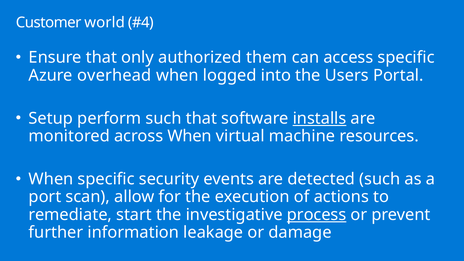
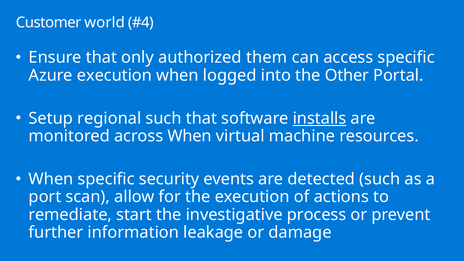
Azure overhead: overhead -> execution
Users: Users -> Other
perform: perform -> regional
process underline: present -> none
